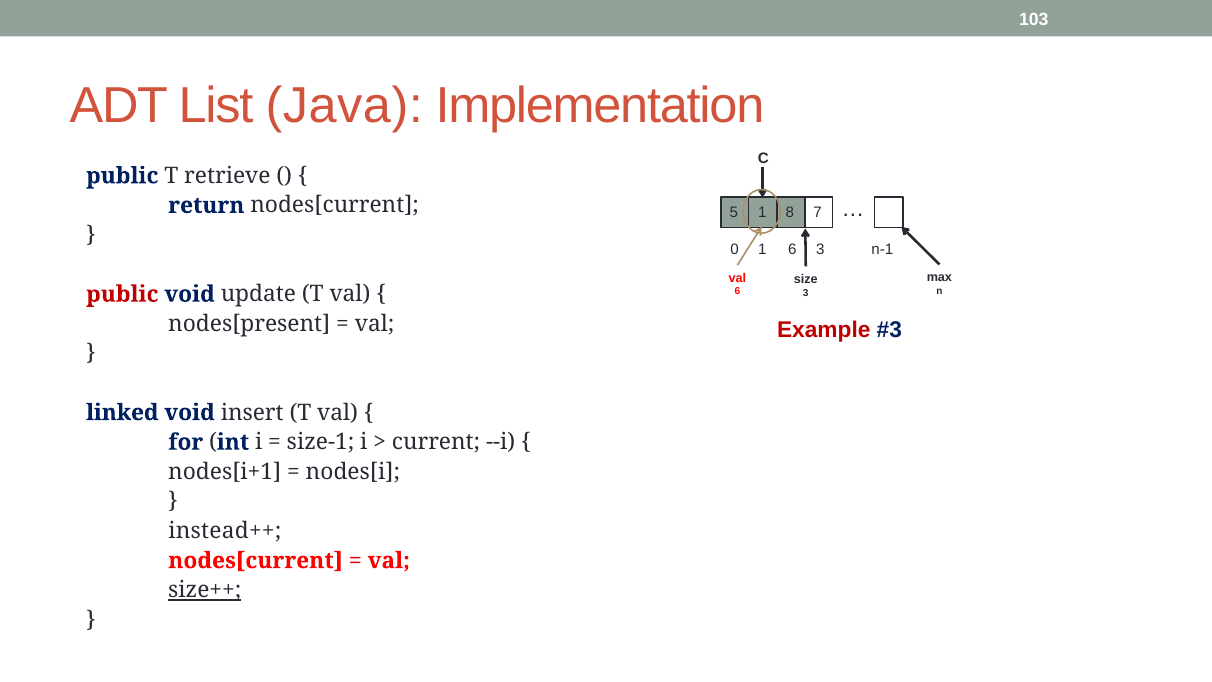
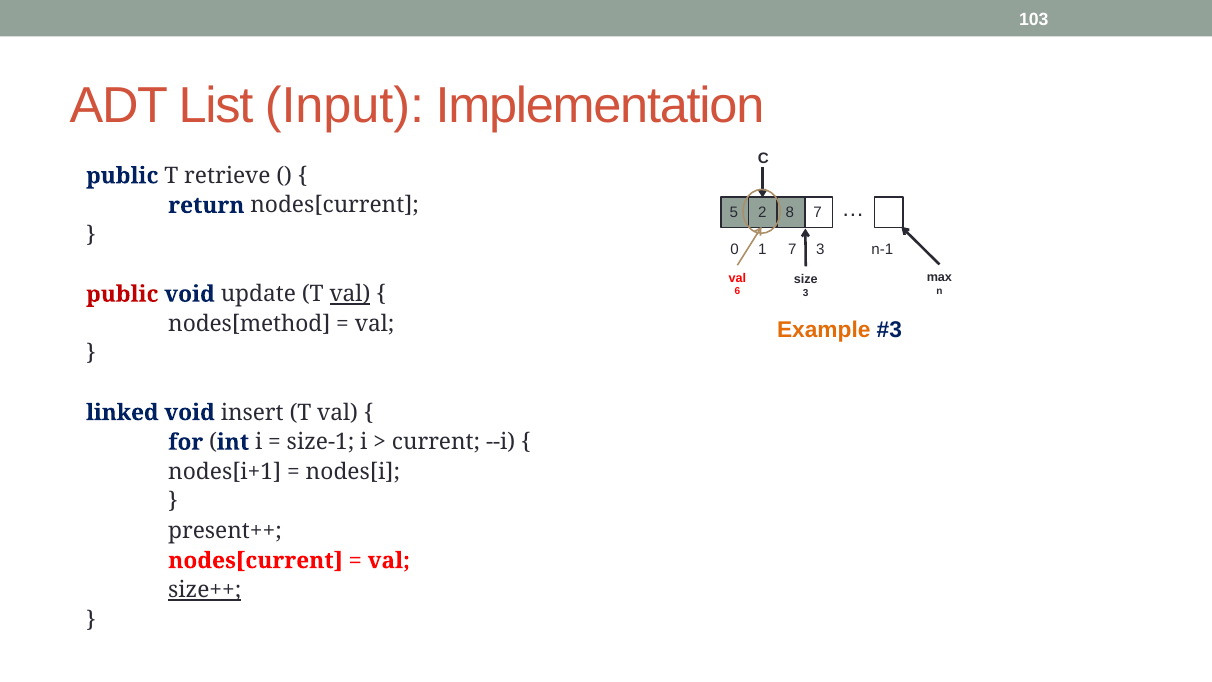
Java: Java -> Input
5 1: 1 -> 2
1 6: 6 -> 7
val at (350, 294) underline: none -> present
nodes[present: nodes[present -> nodes[method
Example colour: red -> orange
instead++: instead++ -> present++
